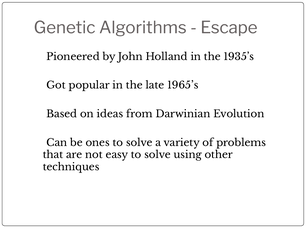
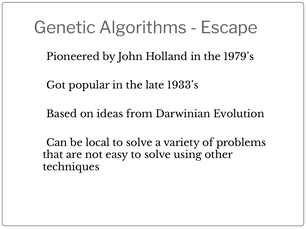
1935’s: 1935’s -> 1979’s
1965’s: 1965’s -> 1933’s
ones: ones -> local
